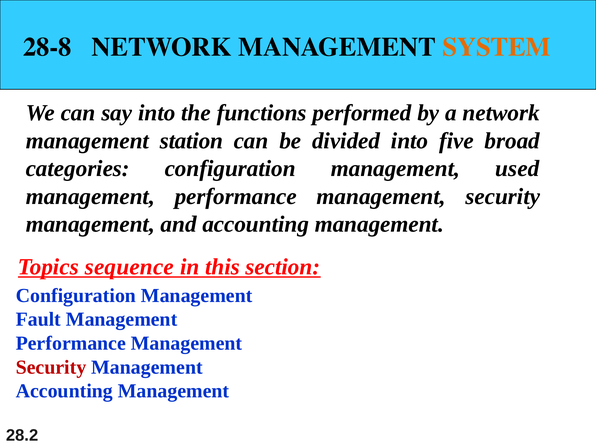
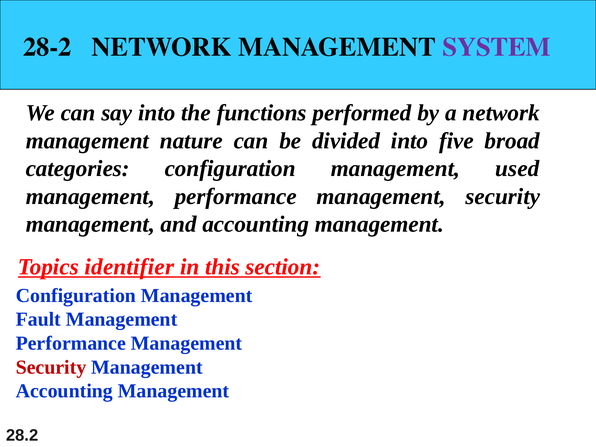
28-8: 28-8 -> 28-2
SYSTEM colour: orange -> purple
station: station -> nature
sequence: sequence -> identifier
